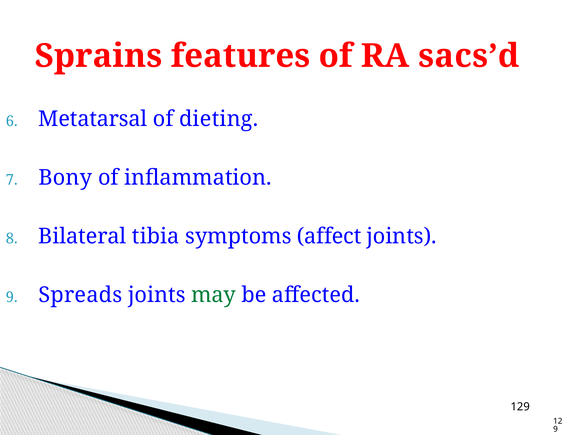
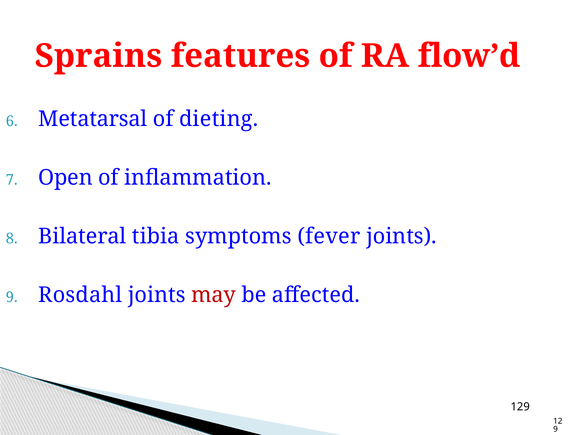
sacs’d: sacs’d -> flow’d
Bony: Bony -> Open
affect: affect -> fever
Spreads: Spreads -> Rosdahl
may colour: green -> red
